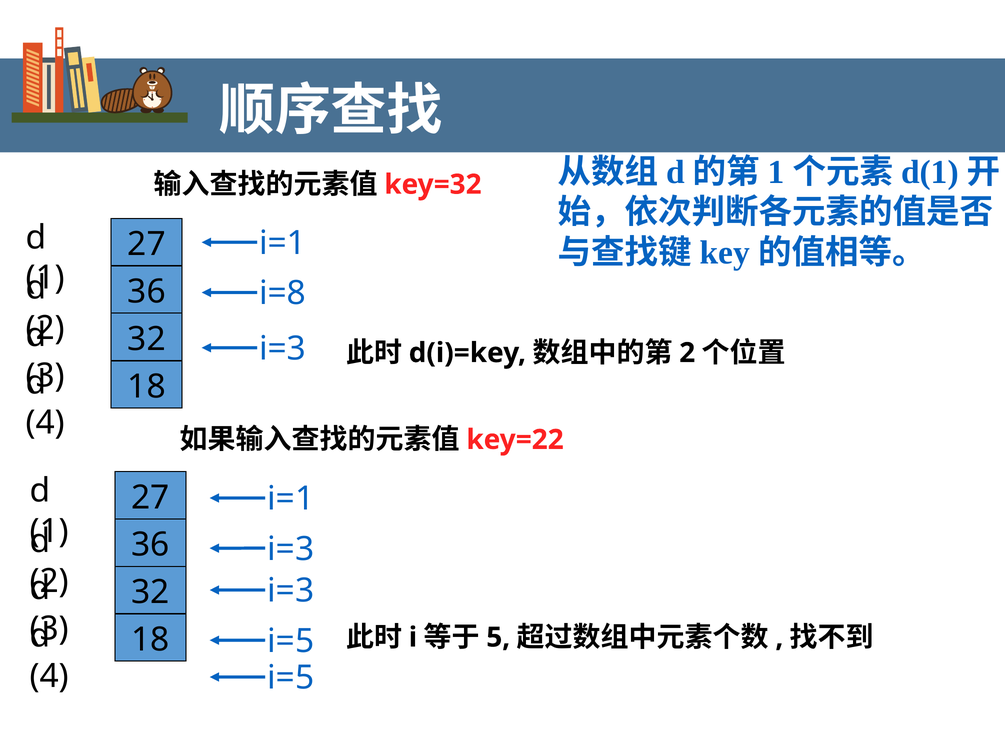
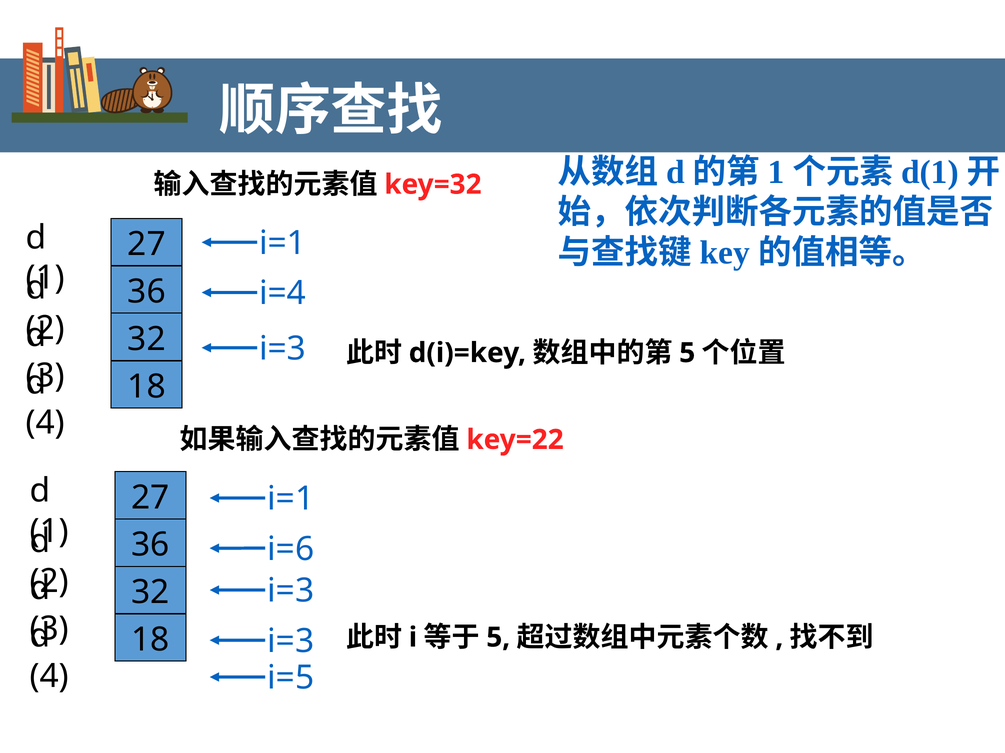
i=8: i=8 -> i=4
2 at (687, 353): 2 -> 5
i=3 at (291, 550): i=3 -> i=6
i=5 at (291, 642): i=5 -> i=3
